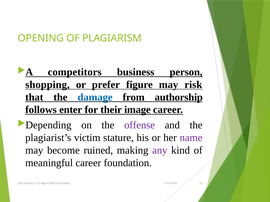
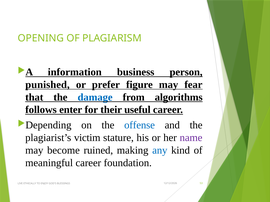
competitors: competitors -> information
shopping: shopping -> punished
risk: risk -> fear
authorship: authorship -> algorithms
image: image -> useful
offense colour: purple -> blue
any colour: purple -> blue
